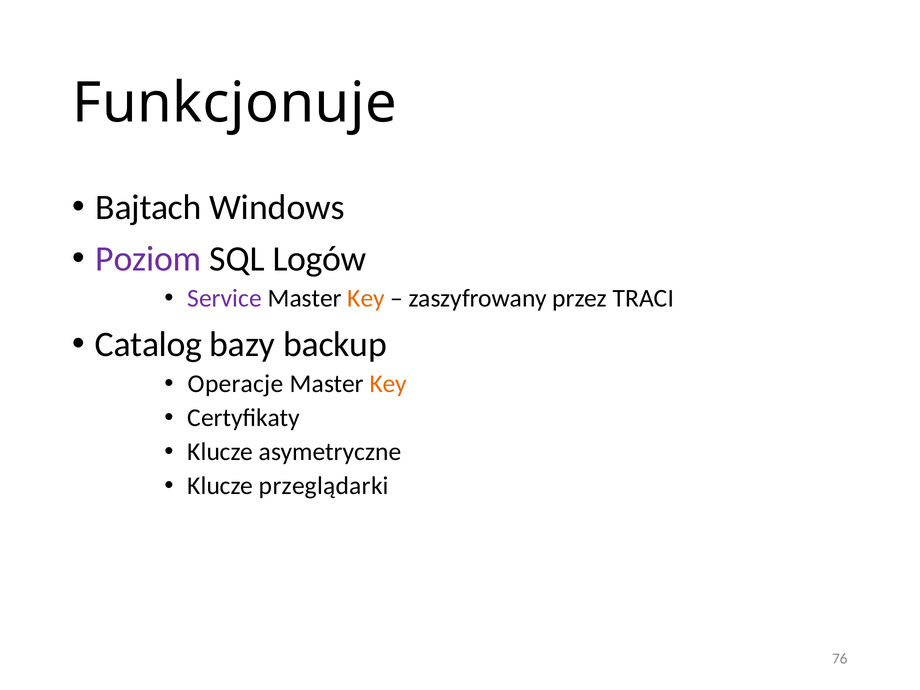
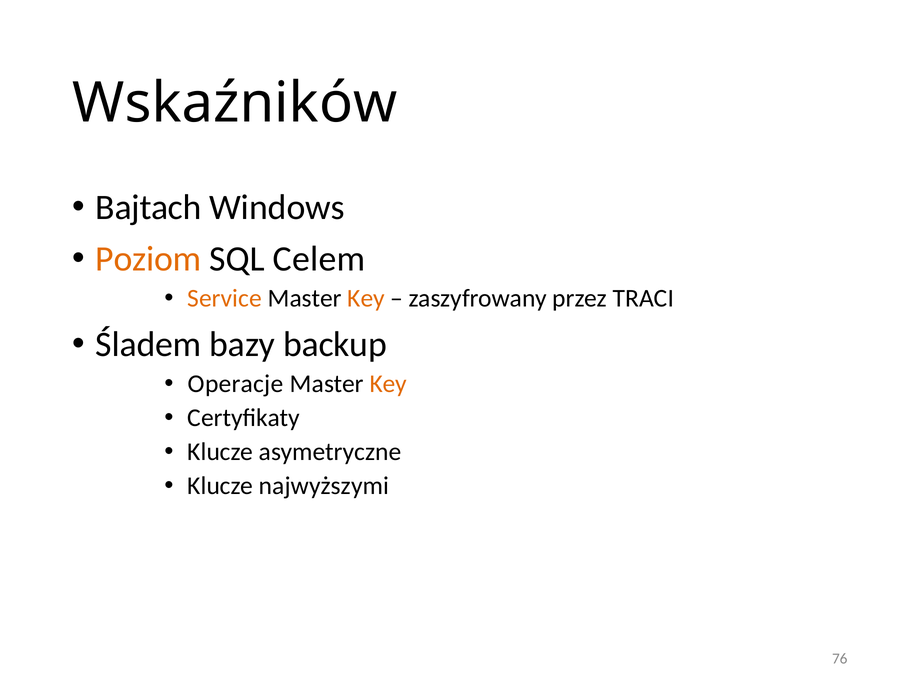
Funkcjonuje: Funkcjonuje -> Wskaźników
Poziom colour: purple -> orange
Logów: Logów -> Celem
Service colour: purple -> orange
Catalog: Catalog -> Śladem
przeglądarki: przeglądarki -> najwyższymi
